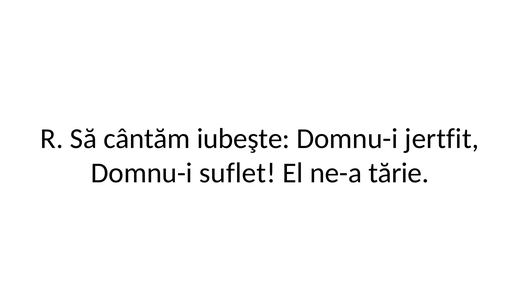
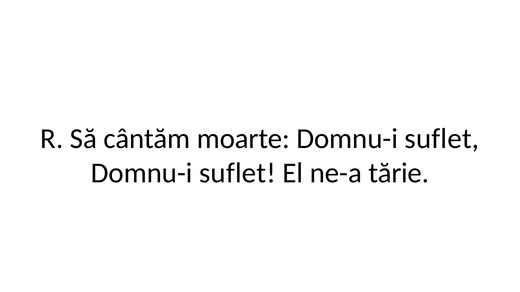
iubeşte: iubeşte -> moarte
jertfit at (442, 139): jertfit -> suflet
